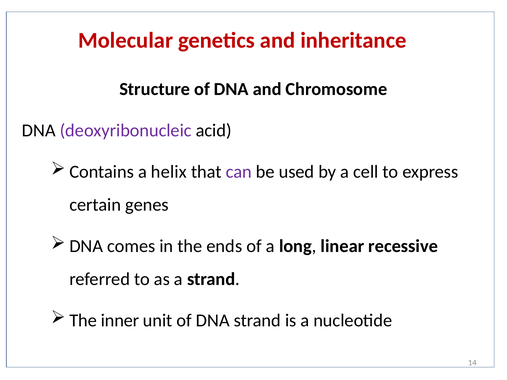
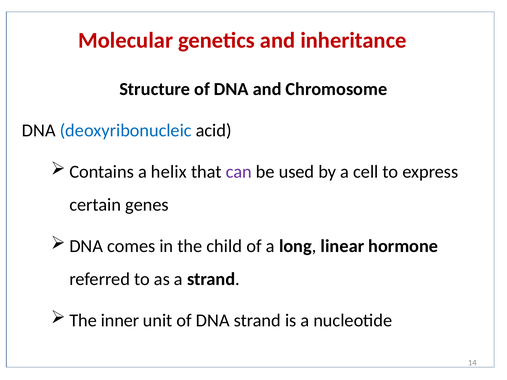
deoxyribonucleic colour: purple -> blue
ends: ends -> child
recessive: recessive -> hormone
